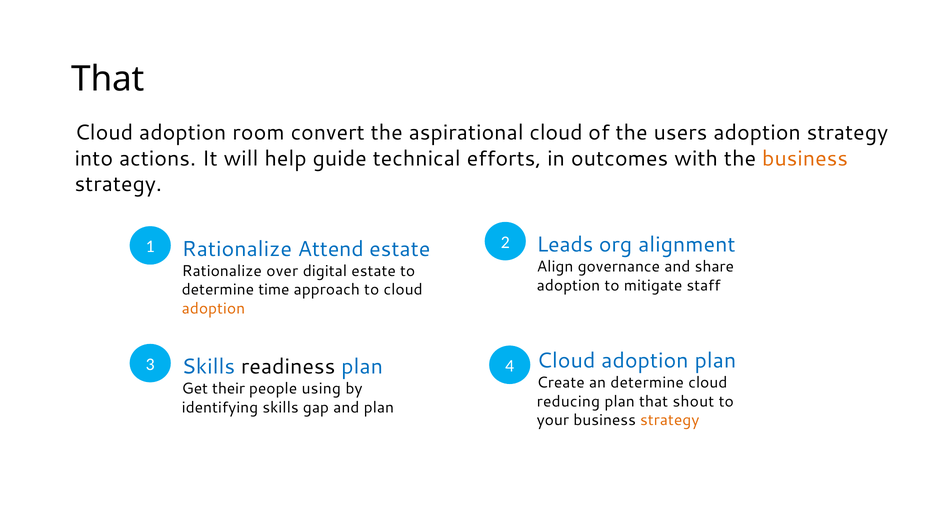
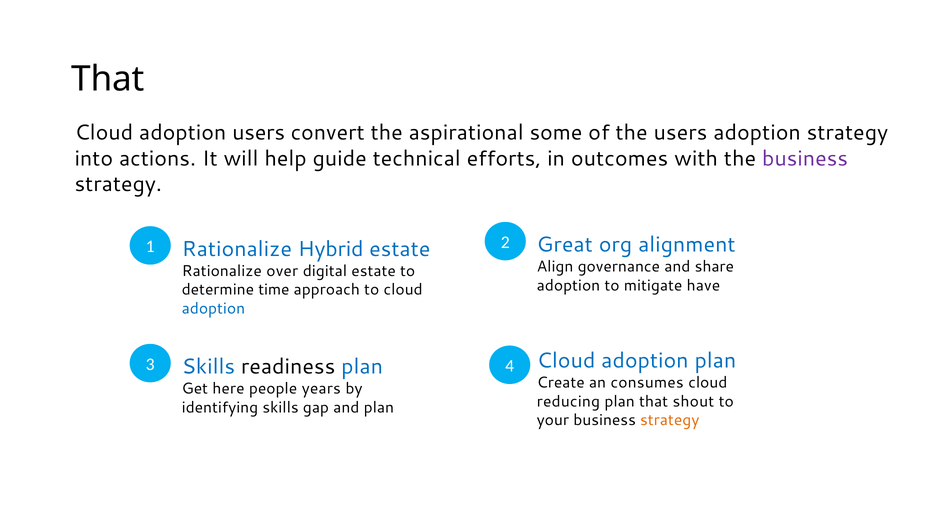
adoption room: room -> users
aspirational cloud: cloud -> some
business at (805, 158) colour: orange -> purple
Leads: Leads -> Great
Attend: Attend -> Hybrid
staff: staff -> have
adoption at (213, 308) colour: orange -> blue
an determine: determine -> consumes
their: their -> here
using: using -> years
